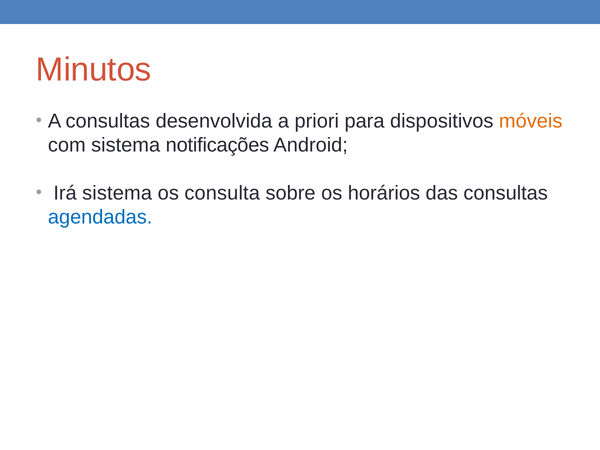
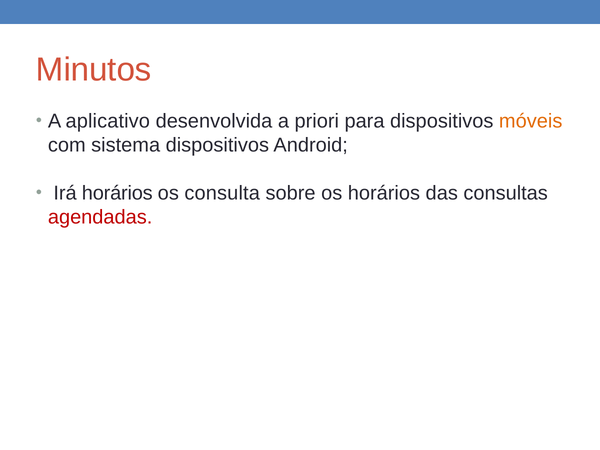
A consultas: consultas -> aplicativo
sistema notificações: notificações -> dispositivos
Irá sistema: sistema -> horários
agendadas colour: blue -> red
